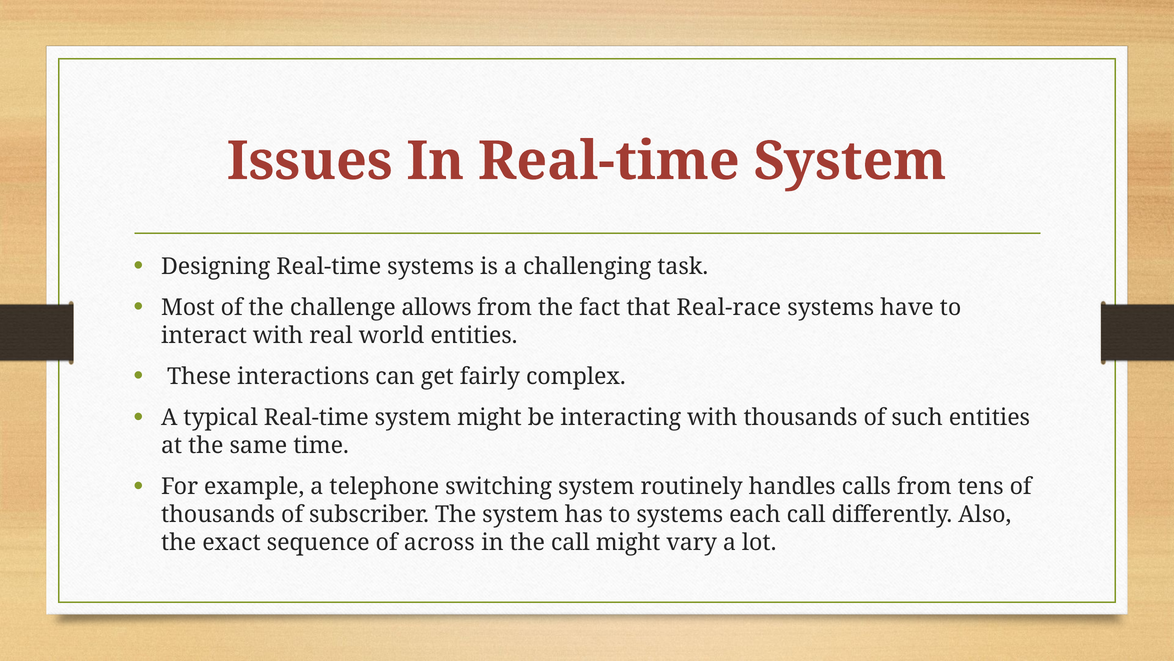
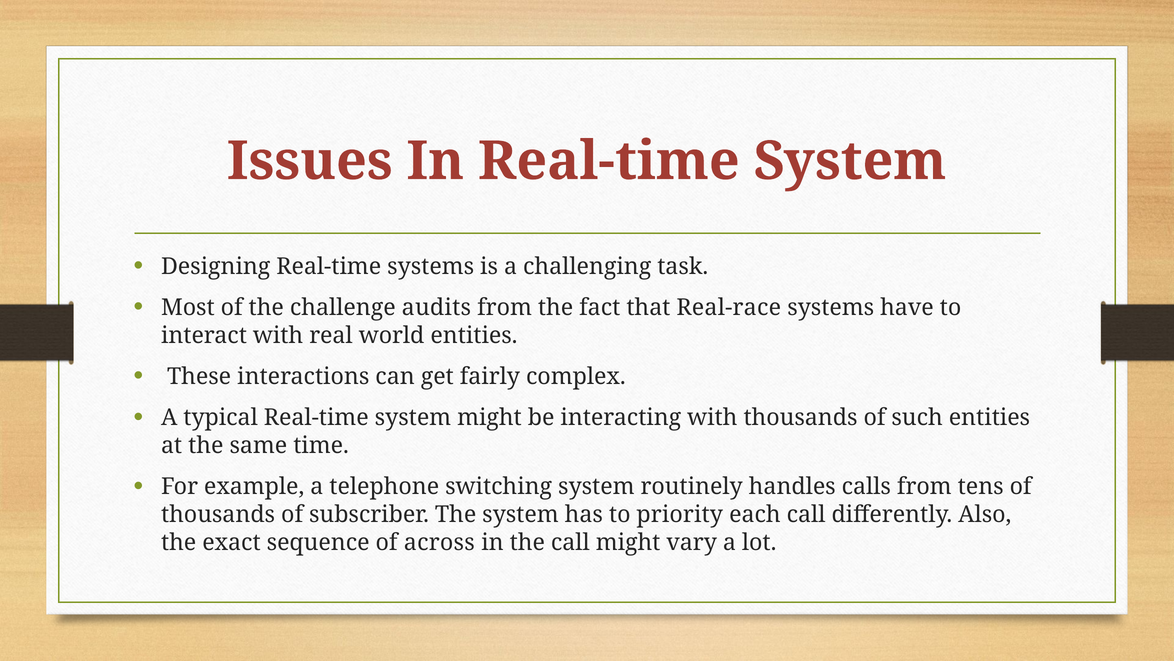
allows: allows -> audits
to systems: systems -> priority
